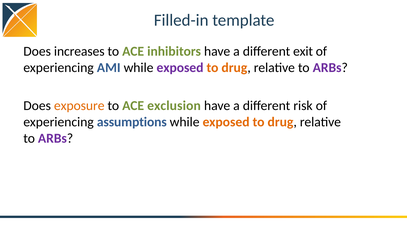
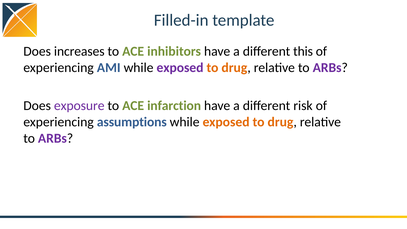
exit: exit -> this
exposure colour: orange -> purple
exclusion: exclusion -> infarction
